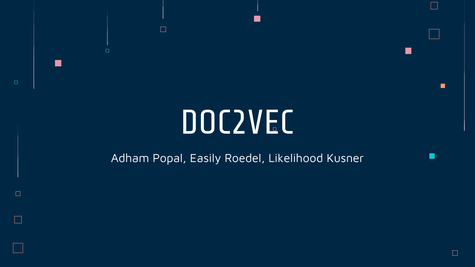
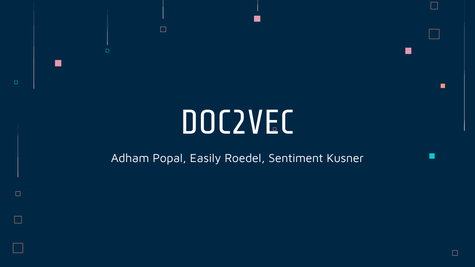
Likelihood: Likelihood -> Sentiment
